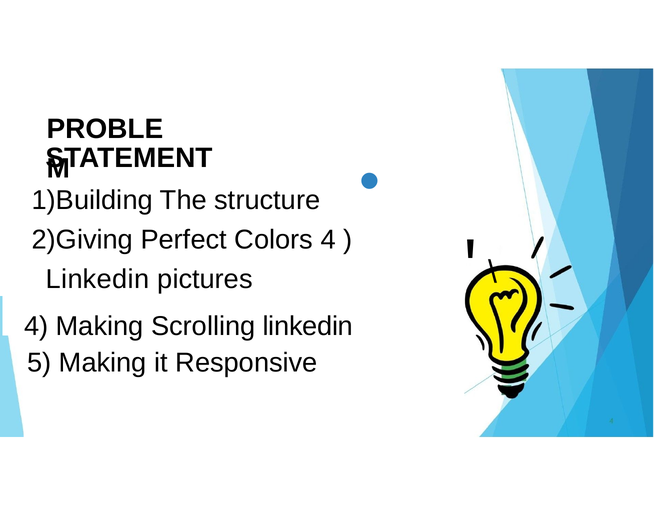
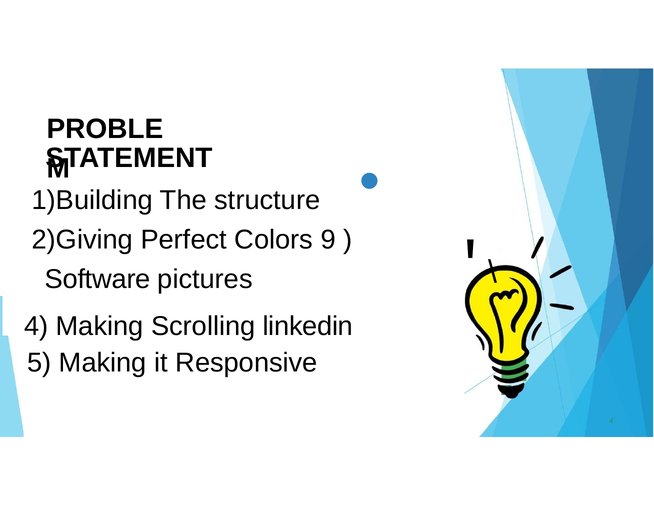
Colors 4: 4 -> 9
Linkedin at (97, 279): Linkedin -> Software
